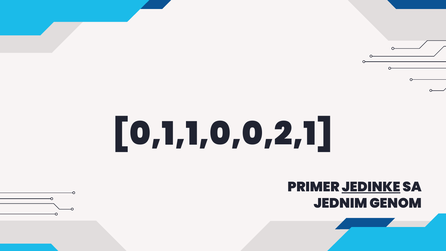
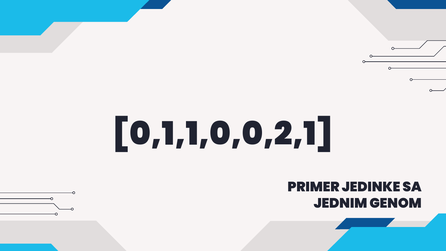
JEDINKE underline: present -> none
